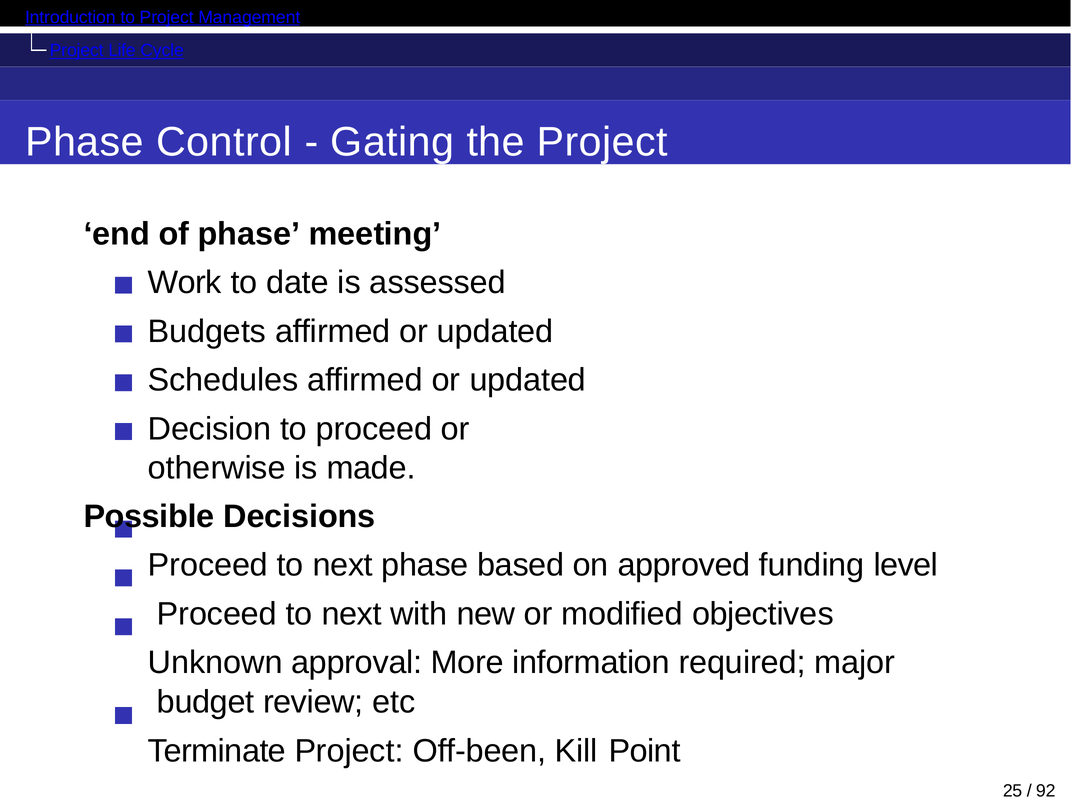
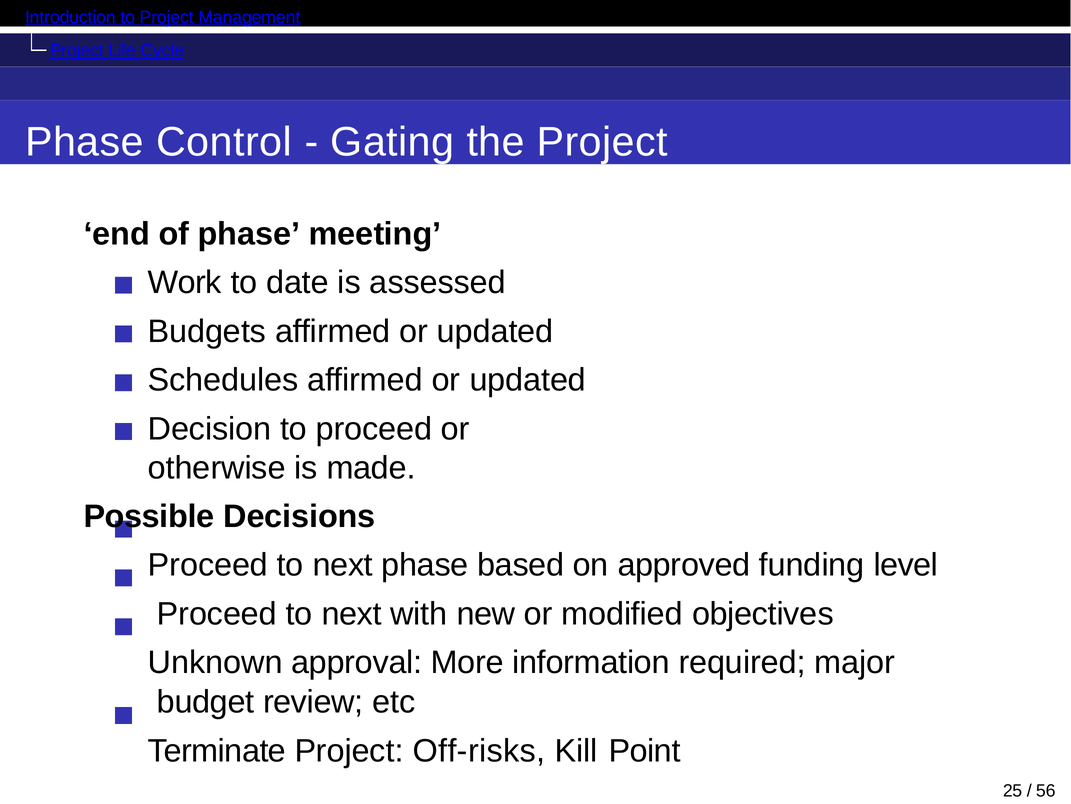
Off-been: Off-been -> Off-risks
92: 92 -> 56
